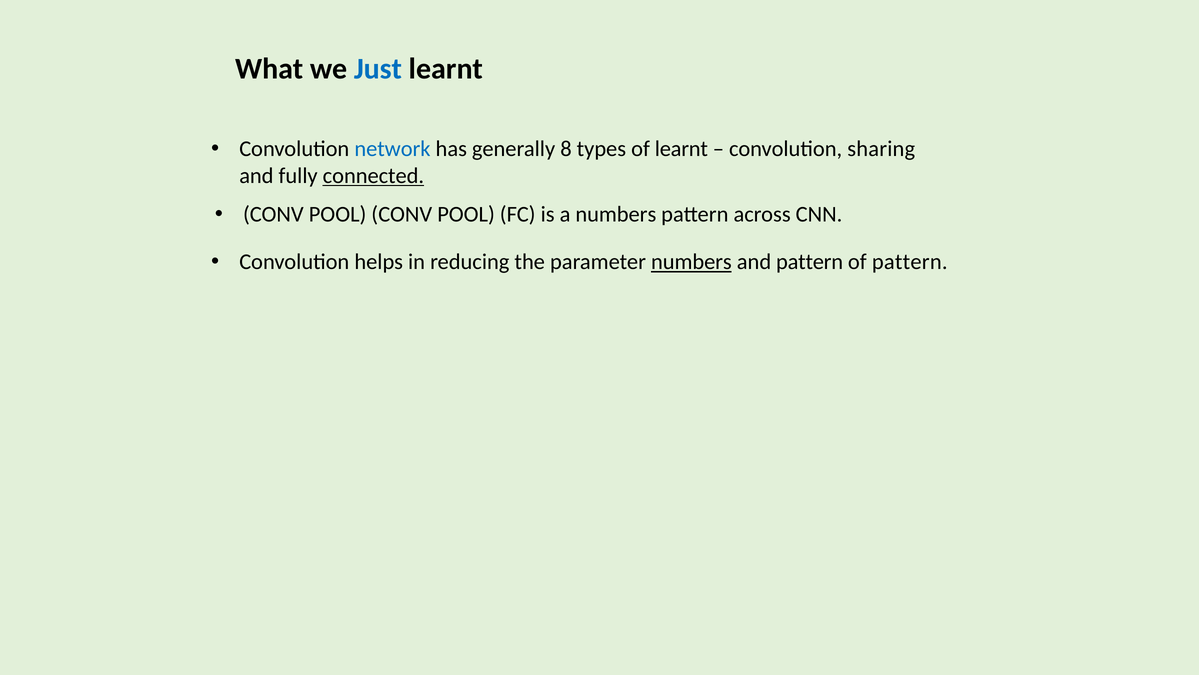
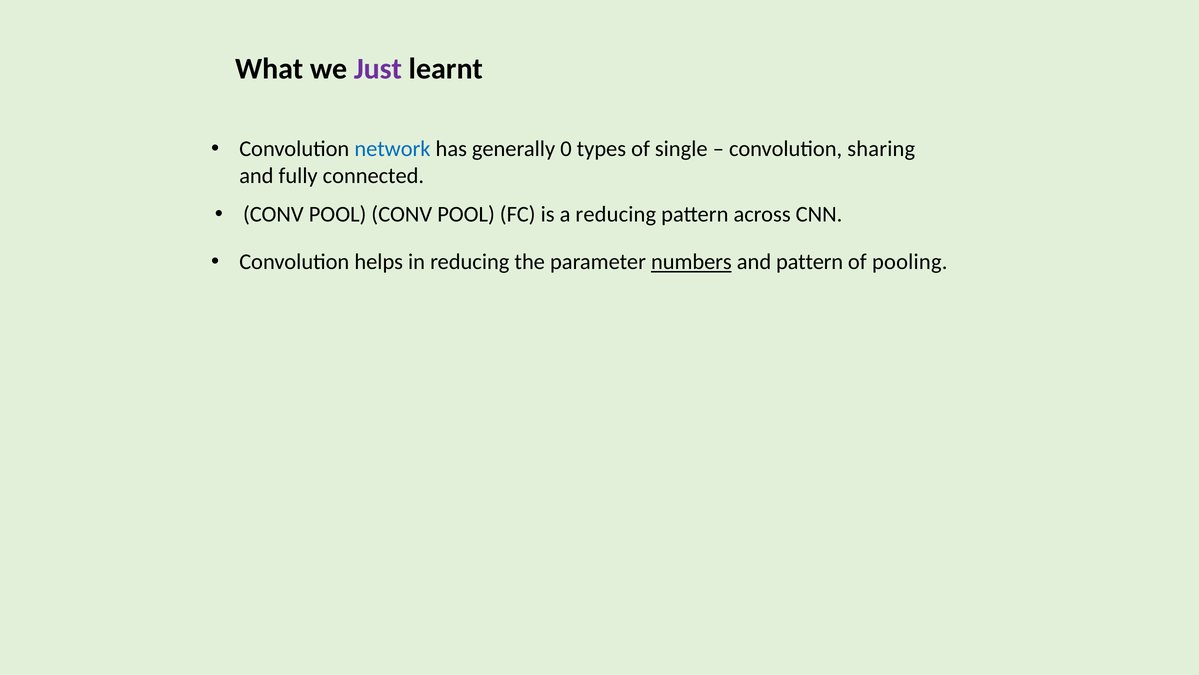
Just colour: blue -> purple
8: 8 -> 0
of learnt: learnt -> single
connected underline: present -> none
a numbers: numbers -> reducing
of pattern: pattern -> pooling
